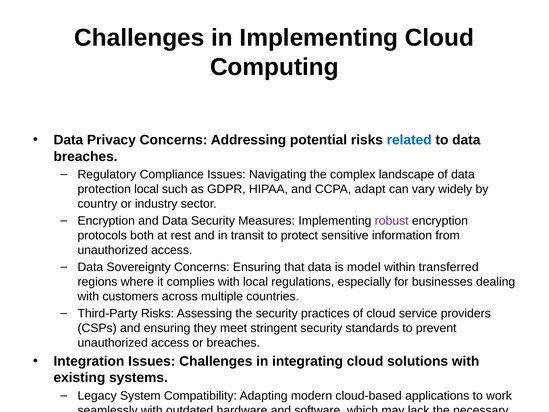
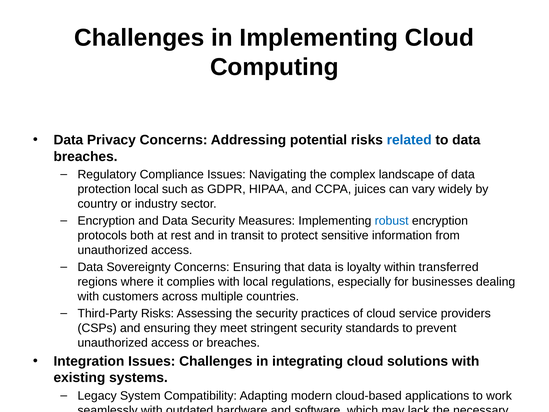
adapt: adapt -> juices
robust at (392, 221) colour: purple -> blue
model: model -> loyalty
